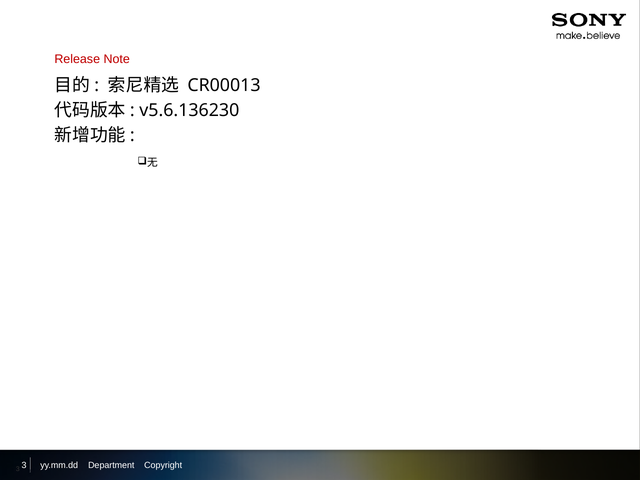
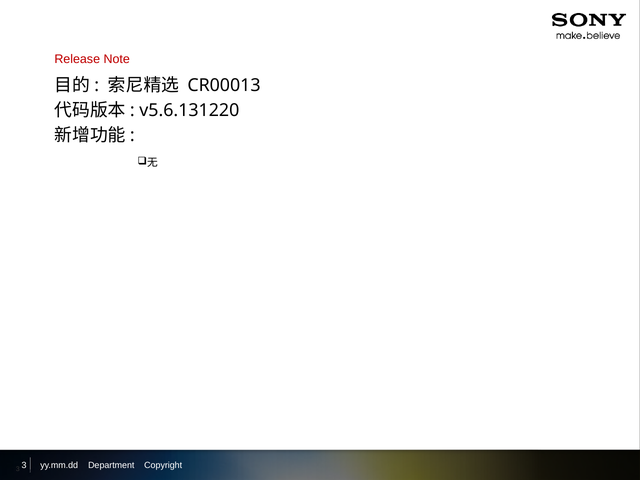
v5.6.136230: v5.6.136230 -> v5.6.131220
